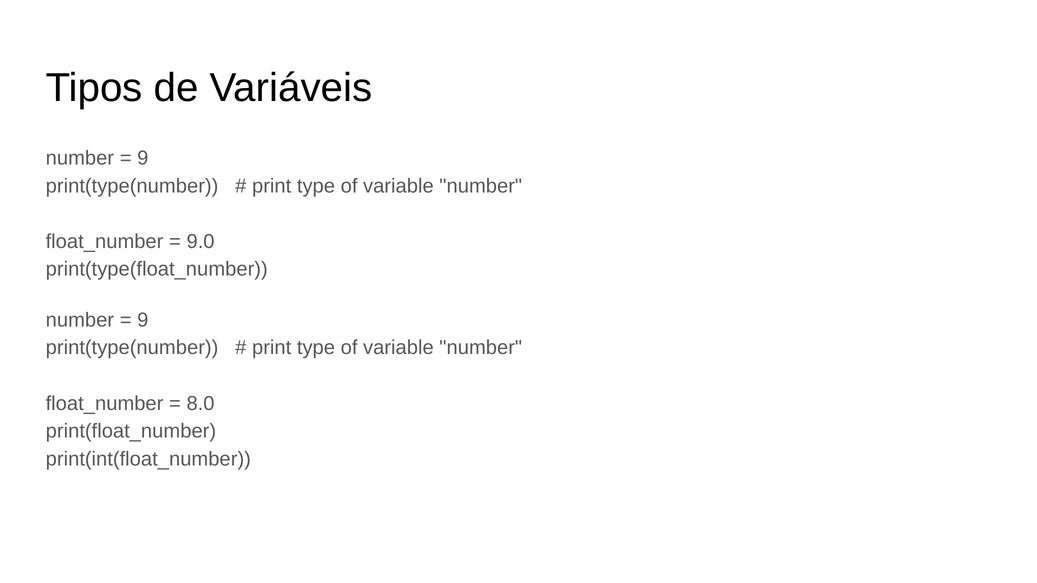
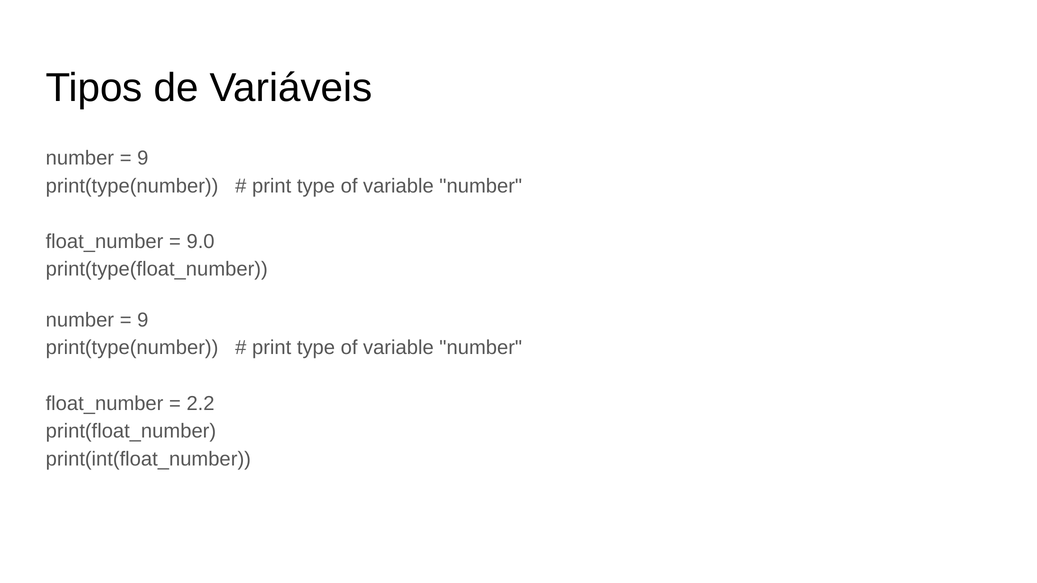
8.0: 8.0 -> 2.2
